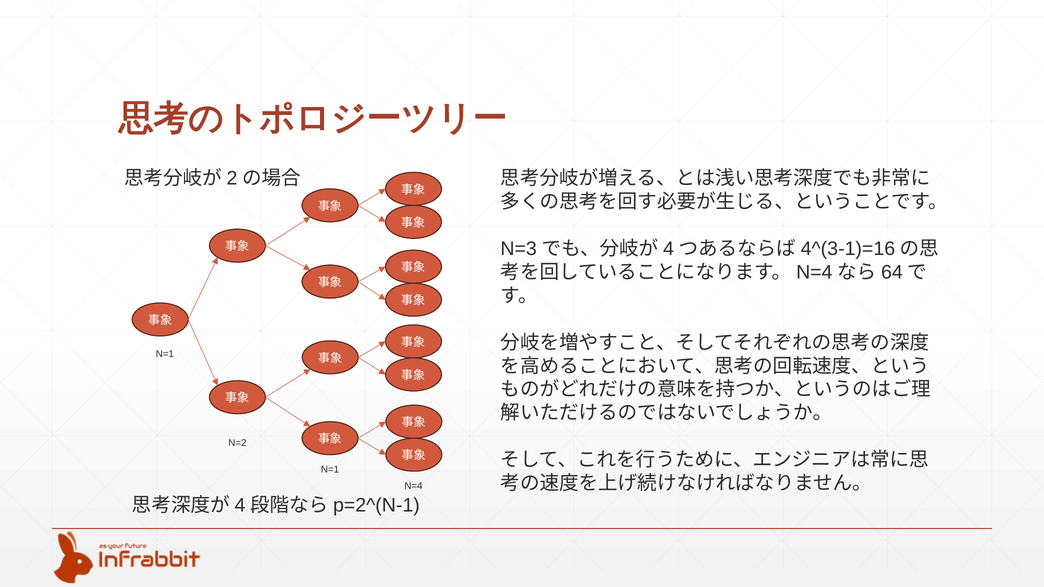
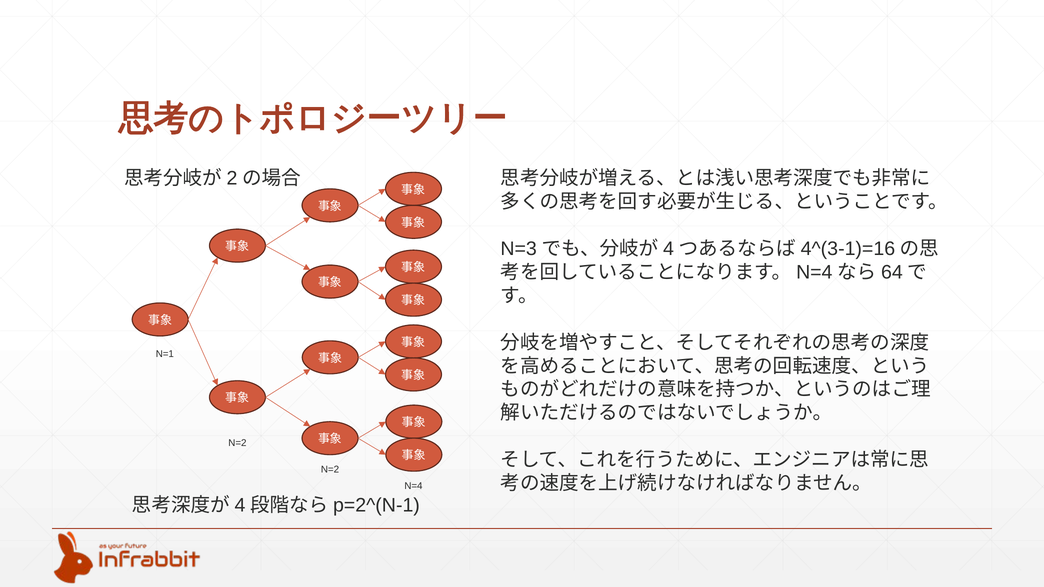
N=1 at (330, 470): N=1 -> N=2
